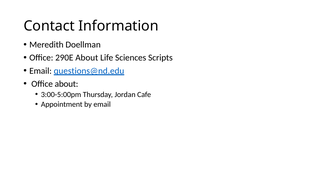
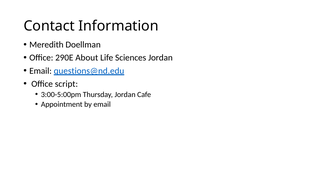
Sciences Scripts: Scripts -> Jordan
Office about: about -> script
